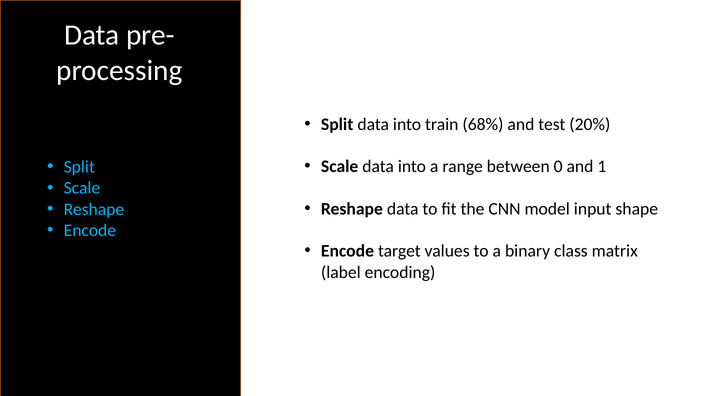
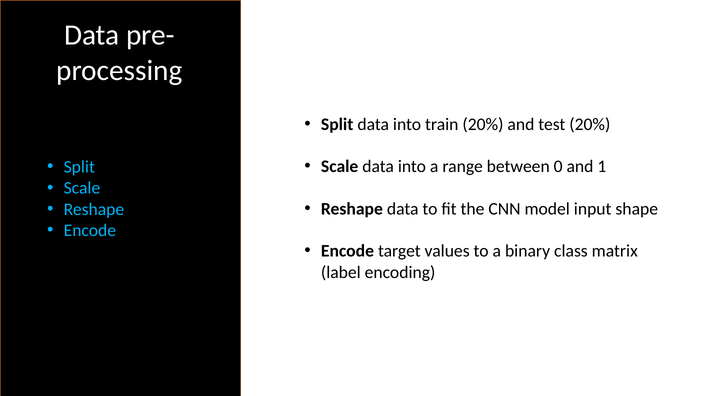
train 68%: 68% -> 20%
